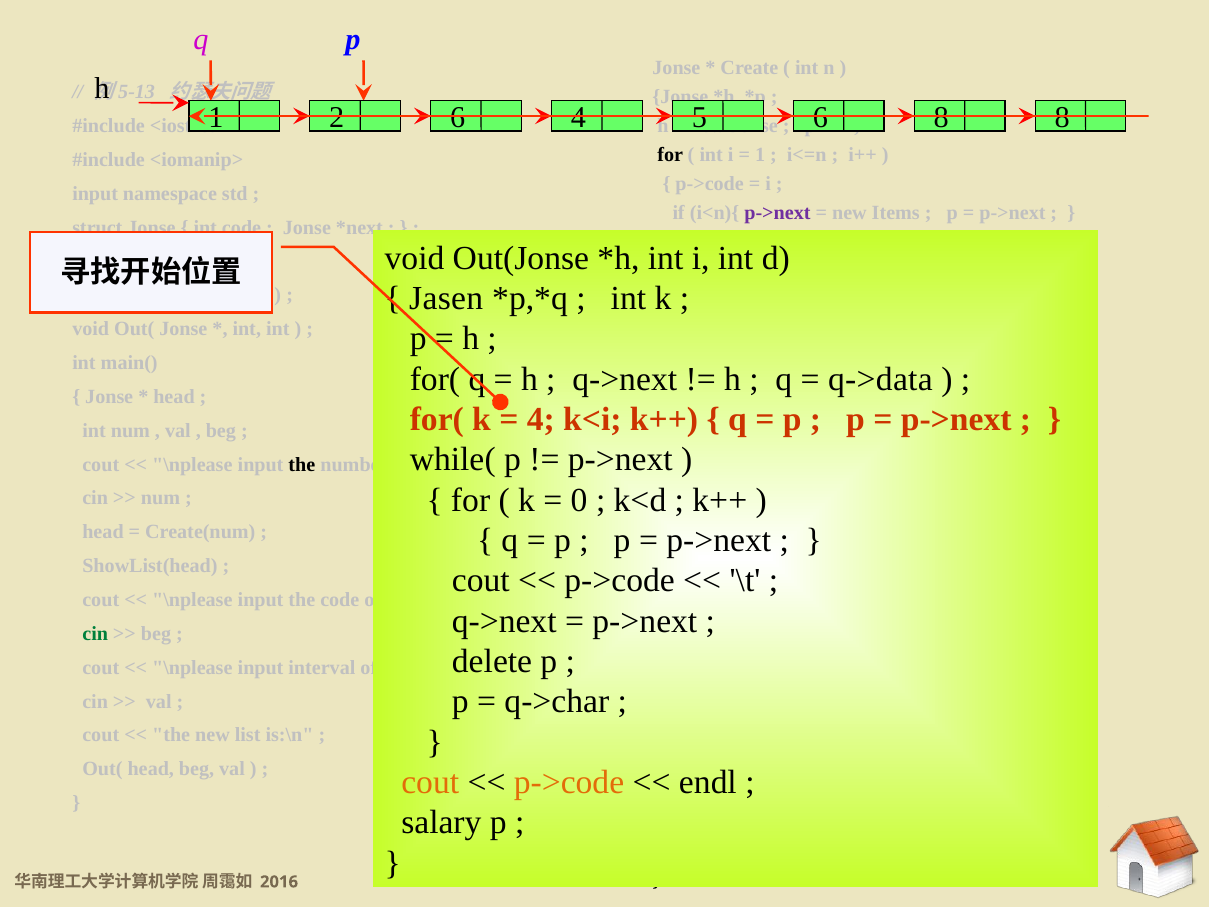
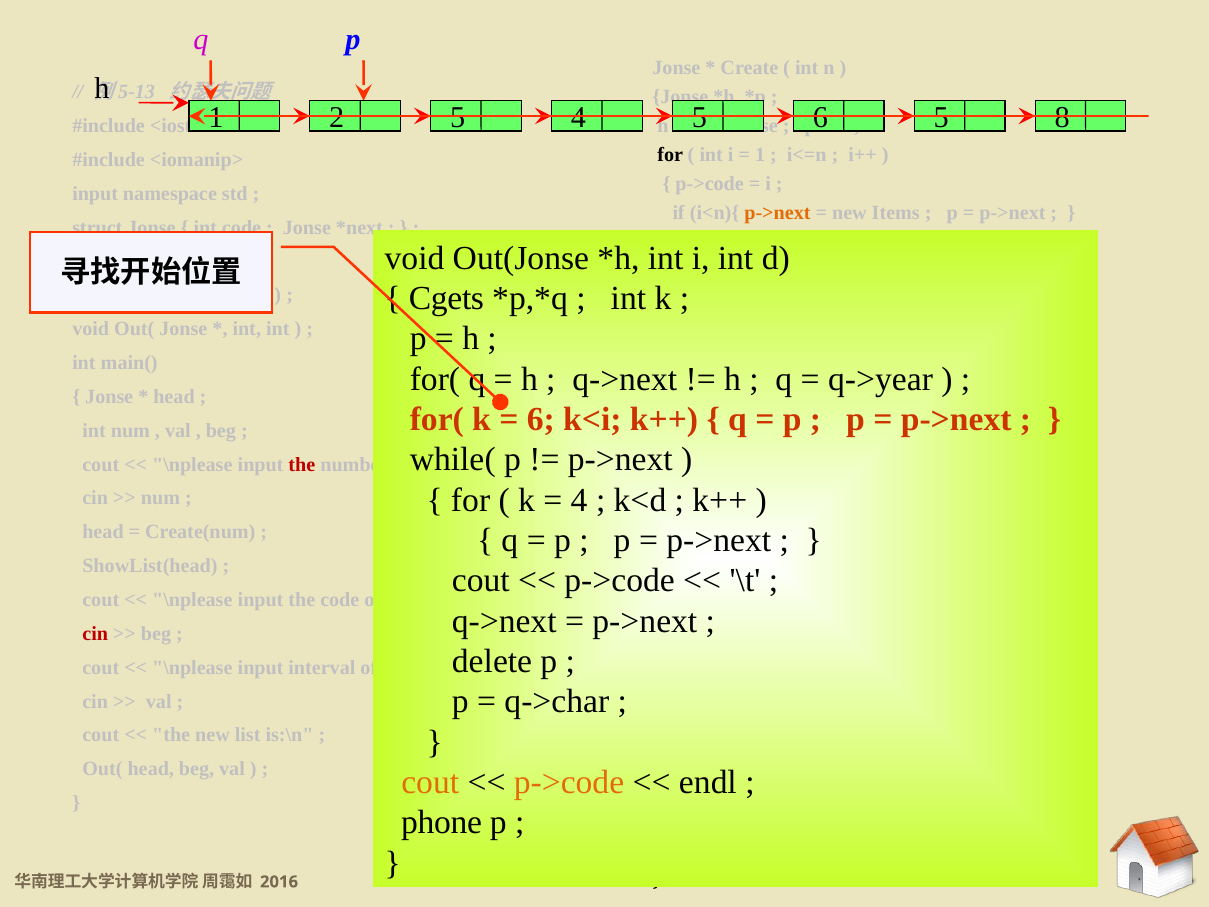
2 6: 6 -> 5
8 at (941, 118): 8 -> 5
p->next at (777, 213) colour: purple -> orange
Jasen: Jasen -> Cgets
q->data: q->data -> q->year
4 at (541, 419): 4 -> 6
the at (302, 464) colour: black -> red
0 at (579, 500): 0 -> 4
cin at (95, 634) colour: green -> red
salary: salary -> phone
